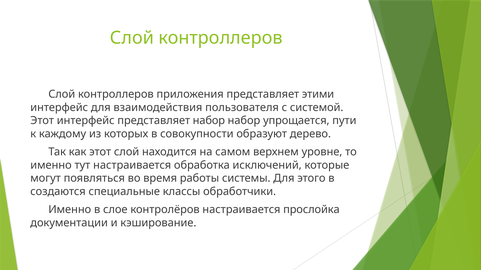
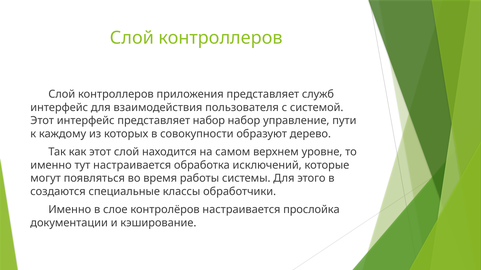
этими: этими -> служб
упрощается: упрощается -> управление
